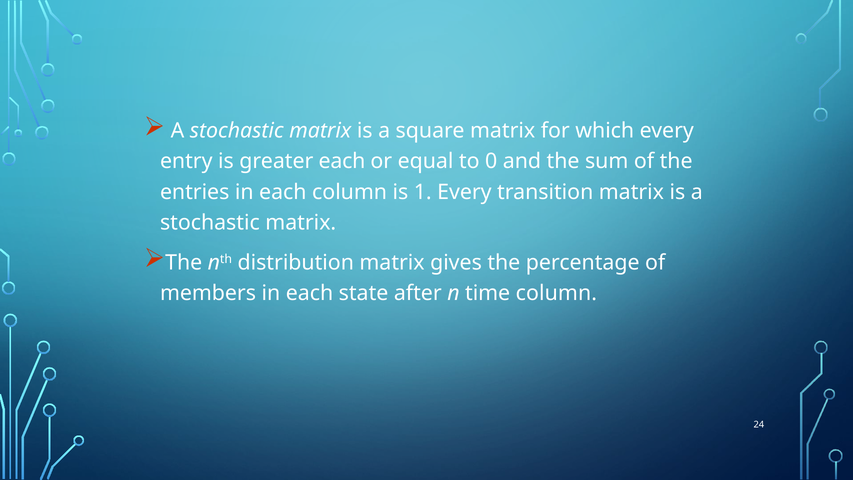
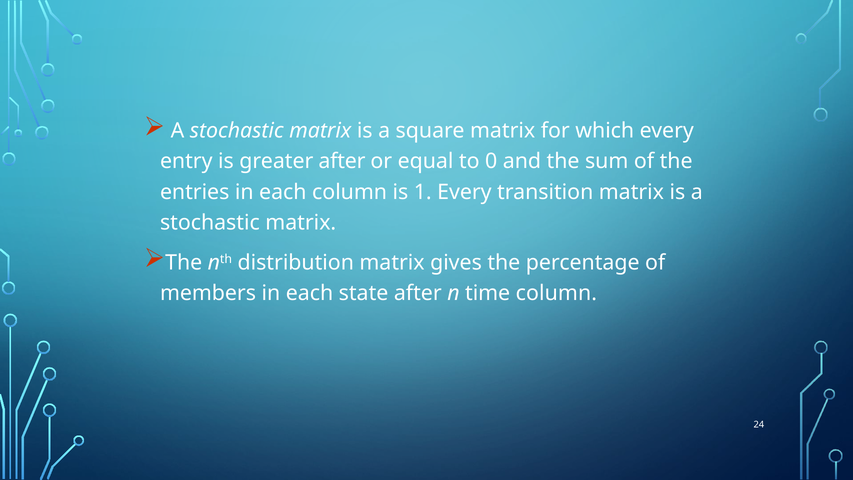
greater each: each -> after
